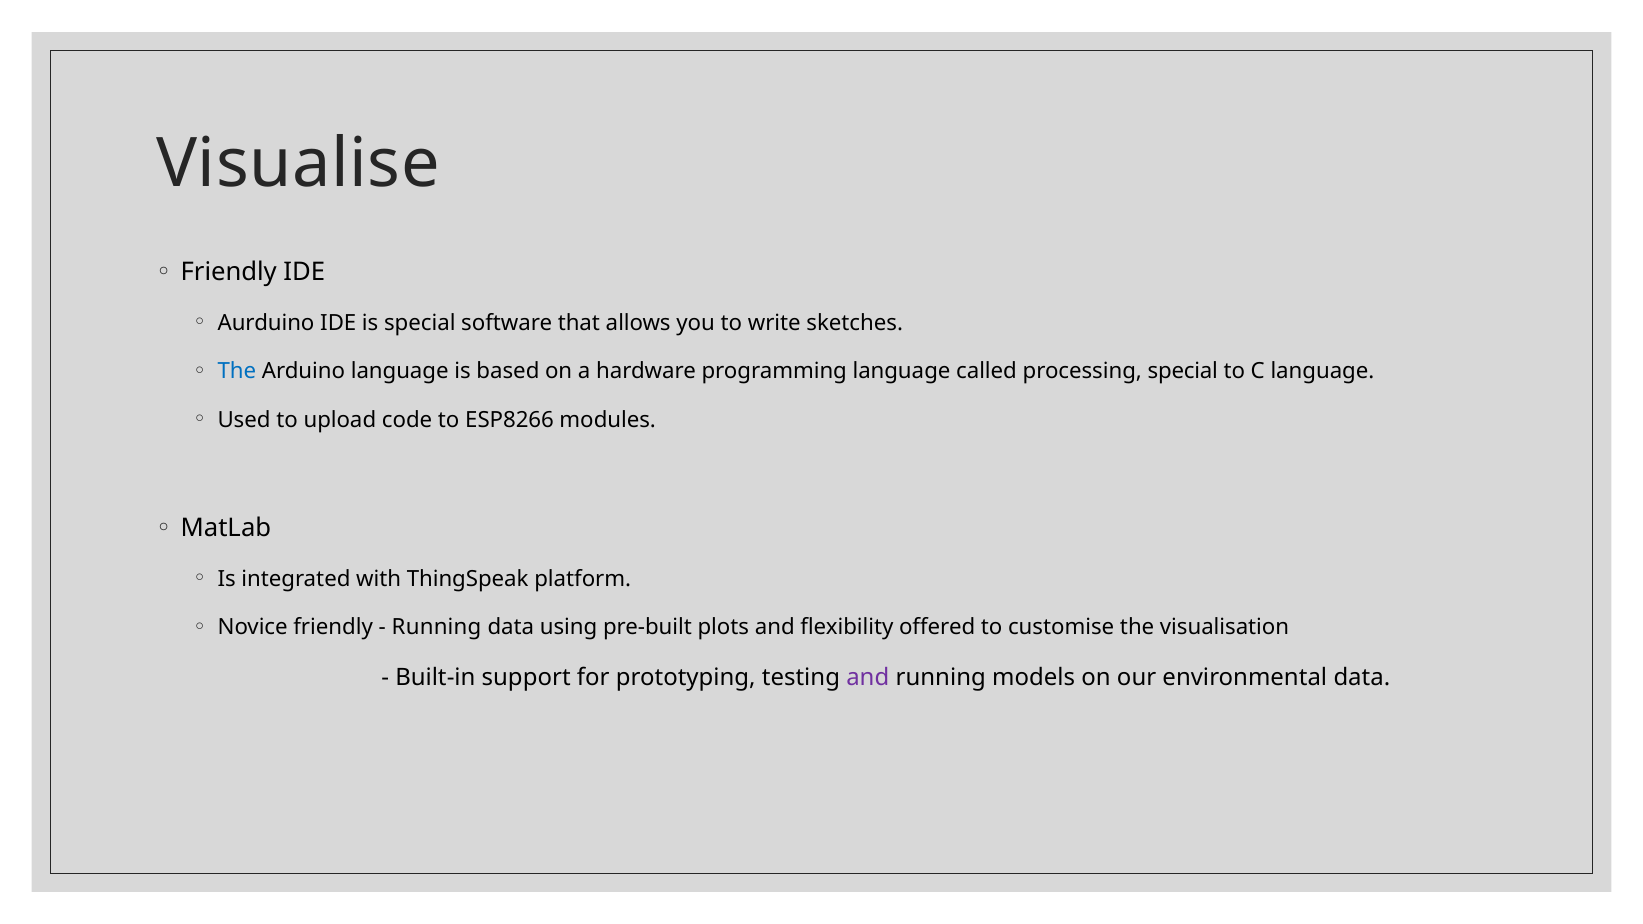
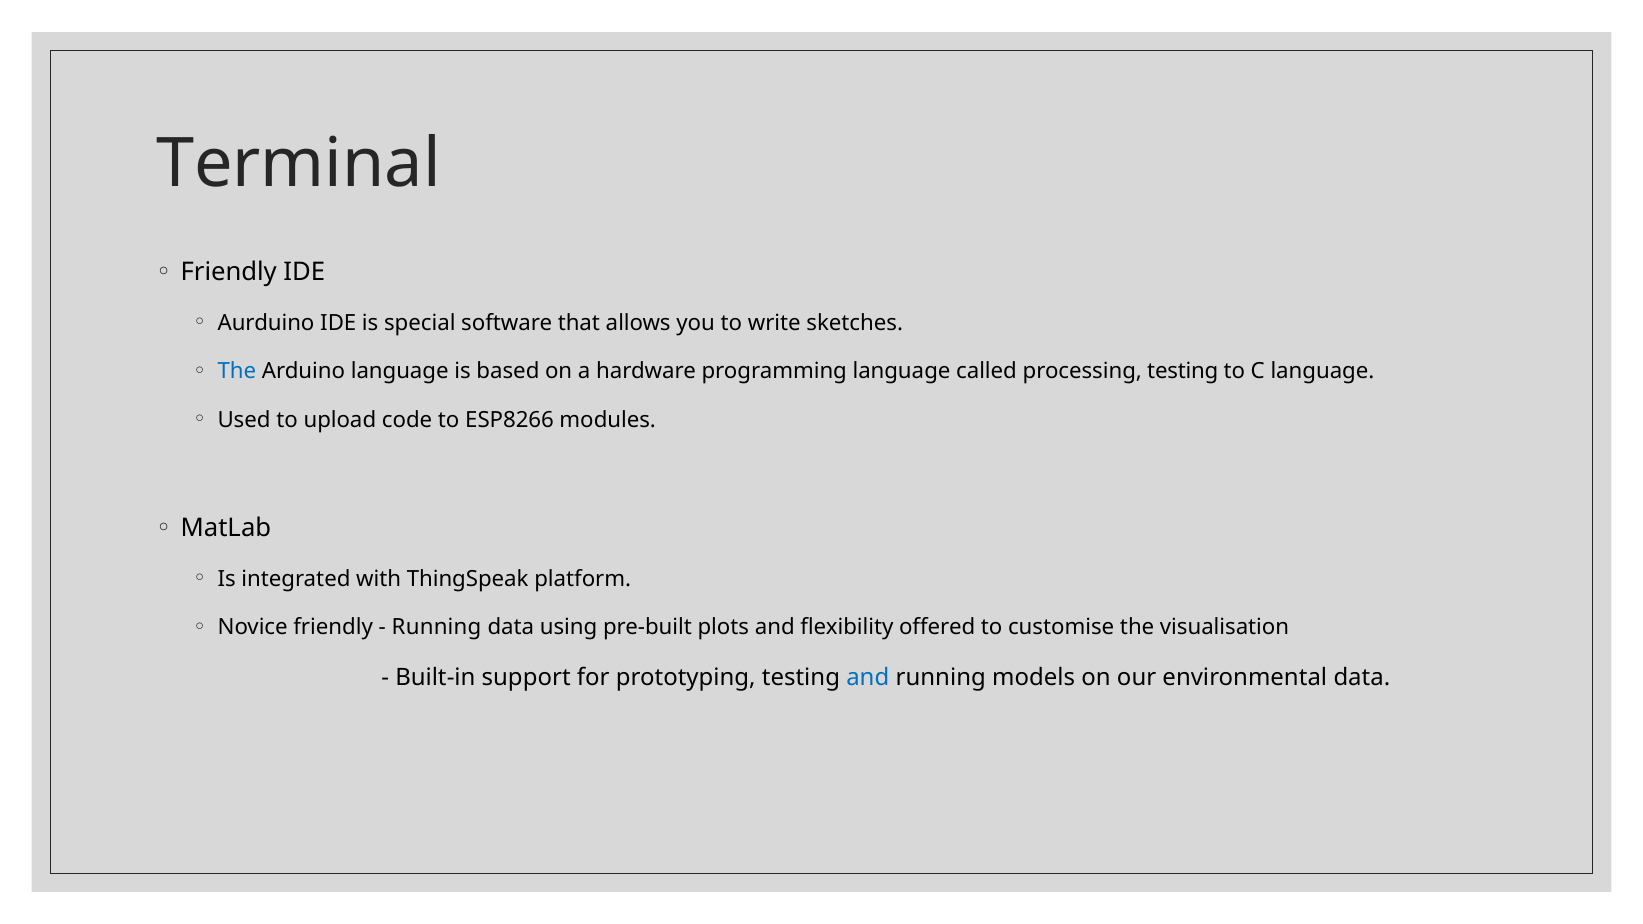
Visualise: Visualise -> Terminal
processing special: special -> testing
and at (868, 678) colour: purple -> blue
